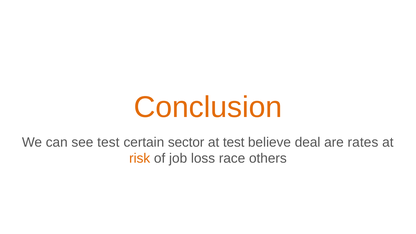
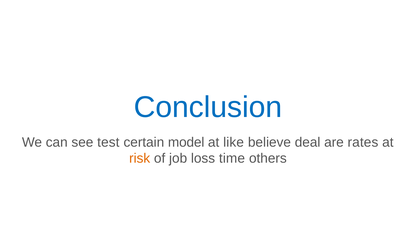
Conclusion colour: orange -> blue
sector: sector -> model
at test: test -> like
race: race -> time
